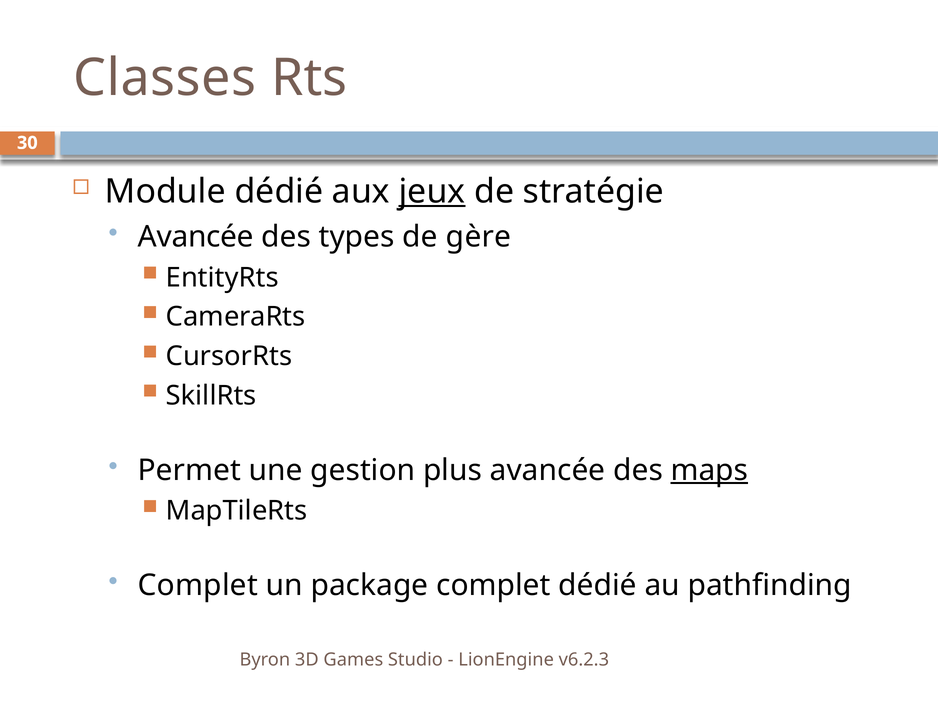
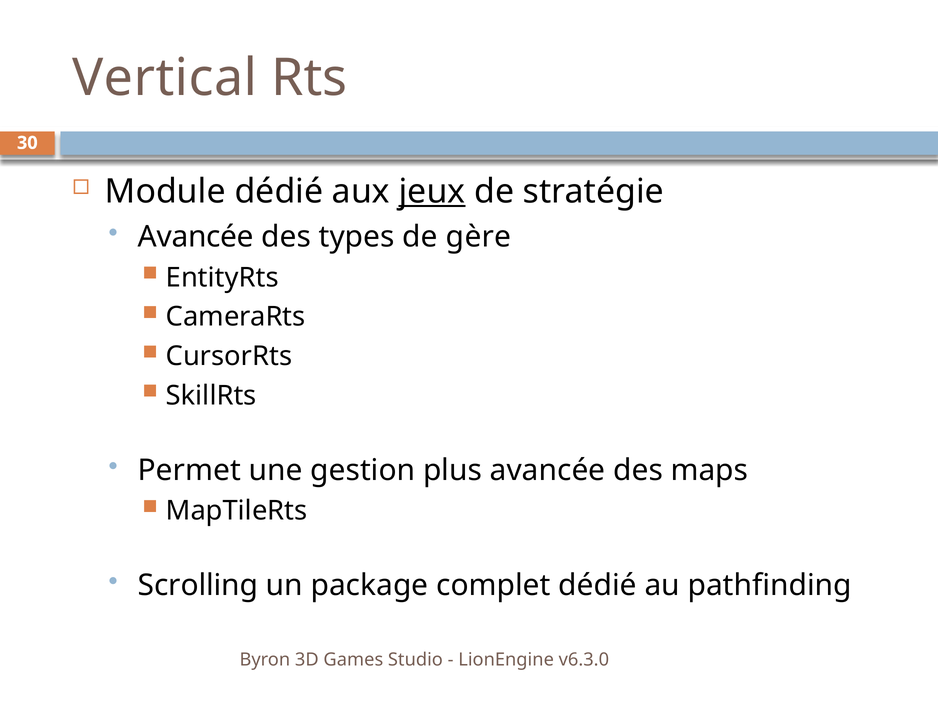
Classes: Classes -> Vertical
maps underline: present -> none
Complet at (198, 585): Complet -> Scrolling
v6.2.3: v6.2.3 -> v6.3.0
